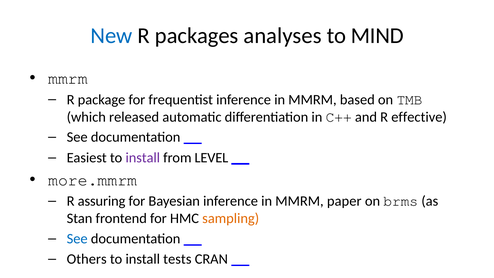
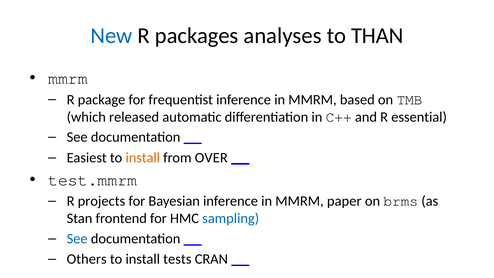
MIND: MIND -> THAN
effective: effective -> essential
install at (143, 158) colour: purple -> orange
LEVEL: LEVEL -> OVER
more.mmrm: more.mmrm -> test.mmrm
assuring: assuring -> projects
sampling colour: orange -> blue
